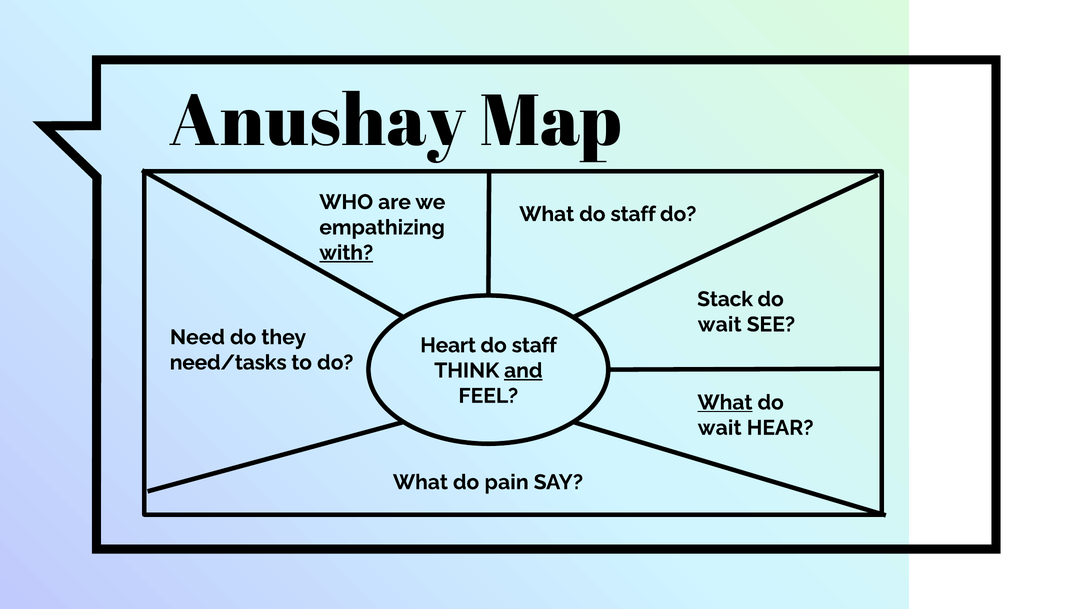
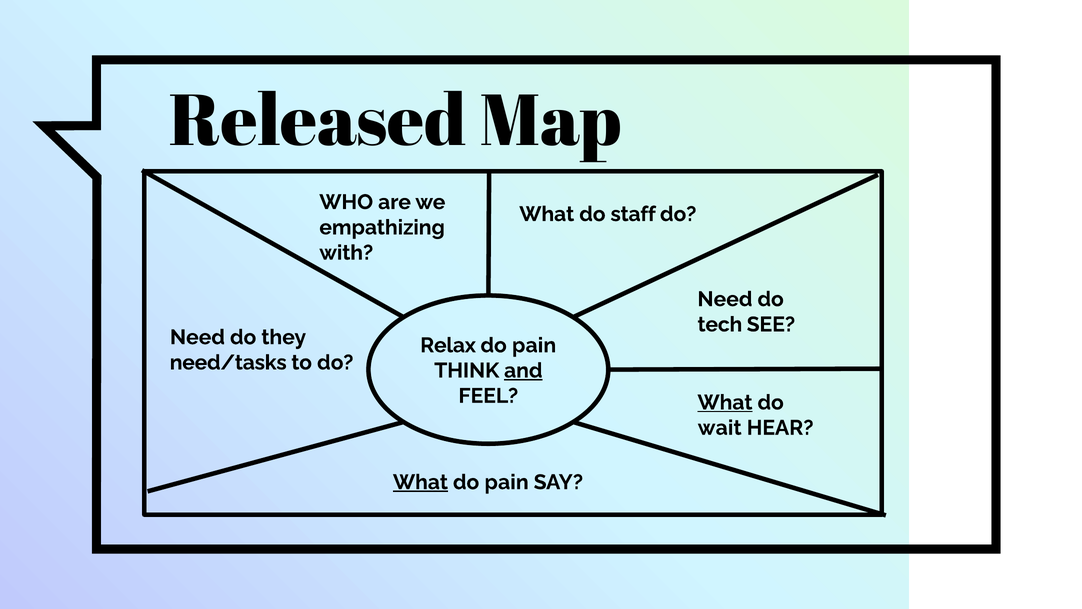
Anushay: Anushay -> Released
with underline: present -> none
Stack at (725, 299): Stack -> Need
wait at (720, 324): wait -> tech
Heart: Heart -> Relax
staff at (534, 345): staff -> pain
What at (420, 482) underline: none -> present
